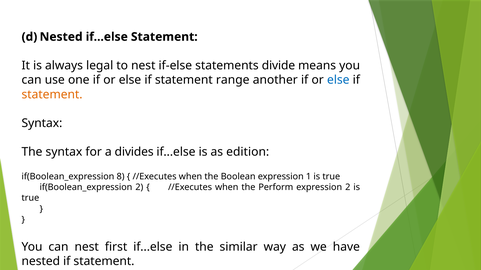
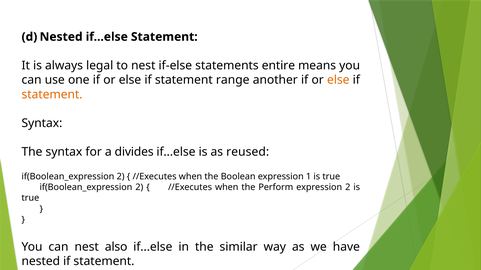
divide: divide -> entire
else at (338, 80) colour: blue -> orange
edition: edition -> reused
8 at (121, 177): 8 -> 2
first: first -> also
